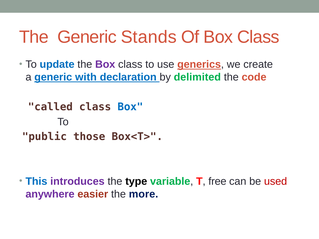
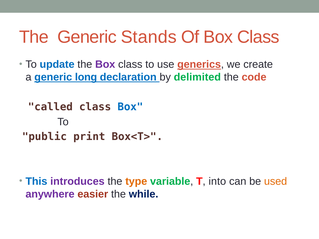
with: with -> long
those: those -> print
type colour: black -> orange
free: free -> into
used colour: red -> orange
more: more -> while
